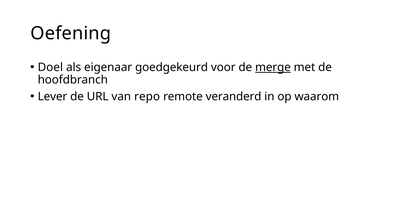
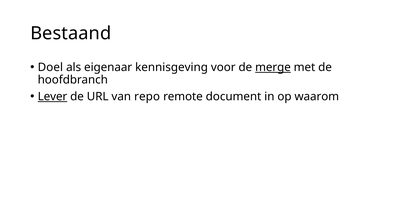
Oefening: Oefening -> Bestaand
goedgekeurd: goedgekeurd -> kennisgeving
Lever underline: none -> present
veranderd: veranderd -> document
